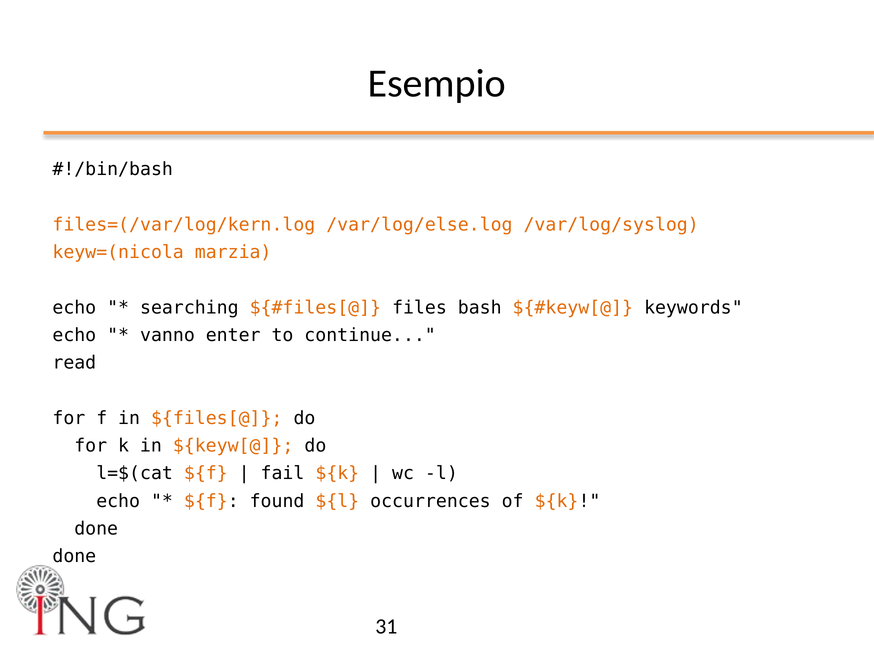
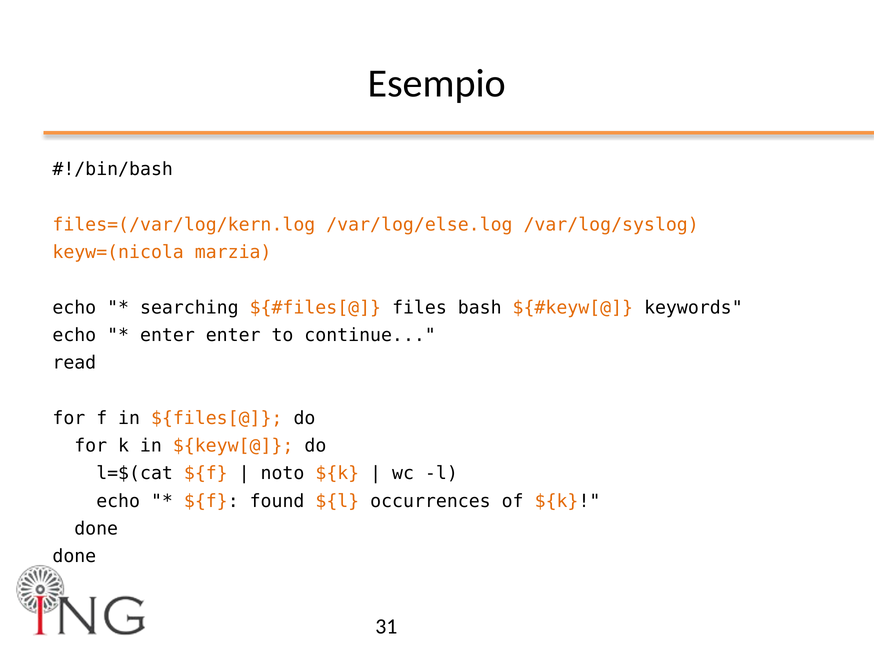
vanno at (167, 336): vanno -> enter
fail: fail -> noto
